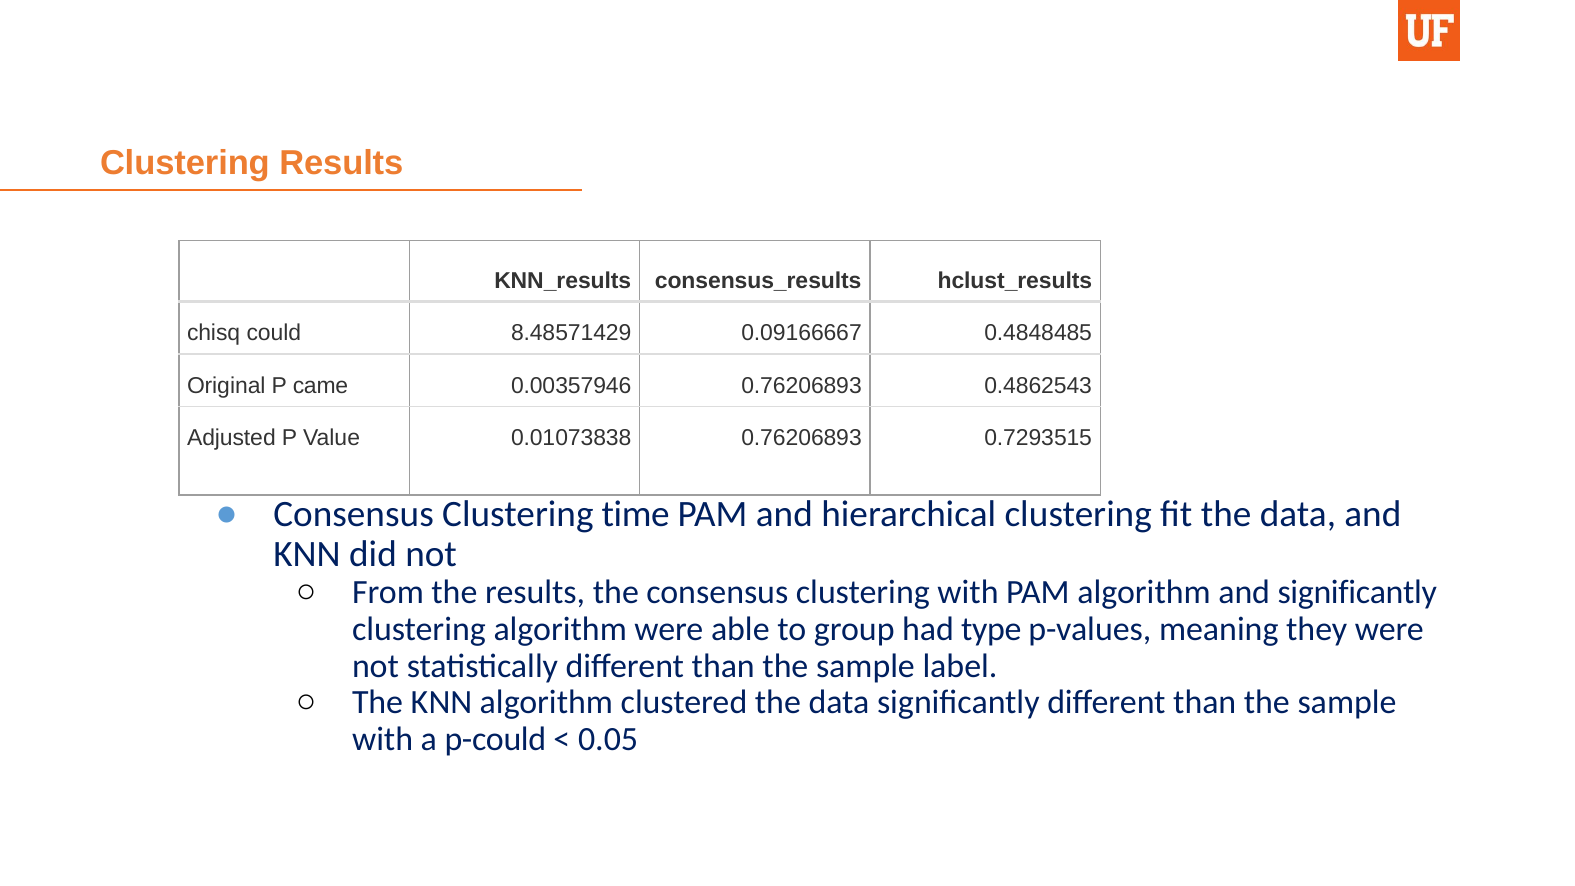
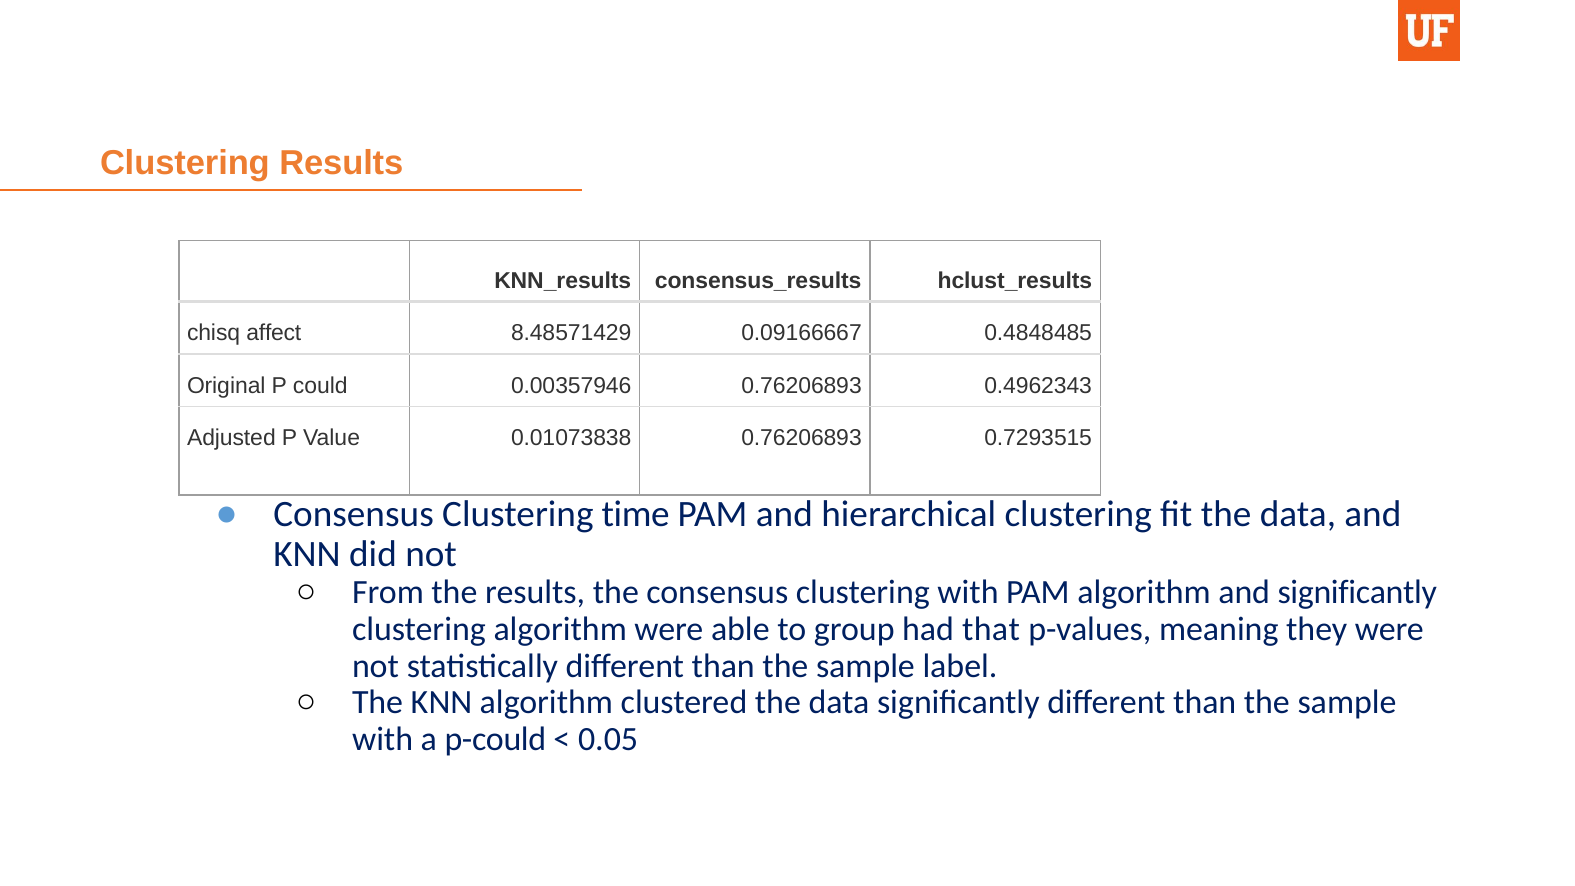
could: could -> affect
came: came -> could
0.4862543: 0.4862543 -> 0.4962343
type: type -> that
